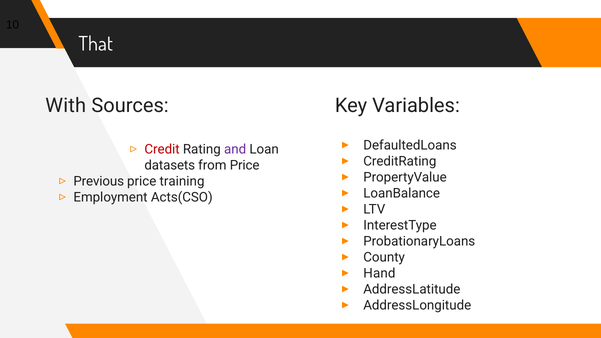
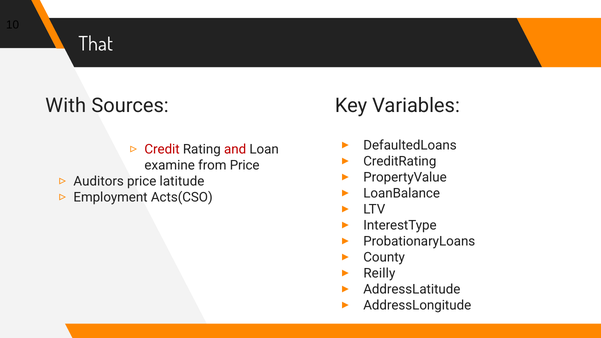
and colour: purple -> red
datasets: datasets -> examine
Previous: Previous -> Auditors
training: training -> latitude
Hand: Hand -> Reilly
